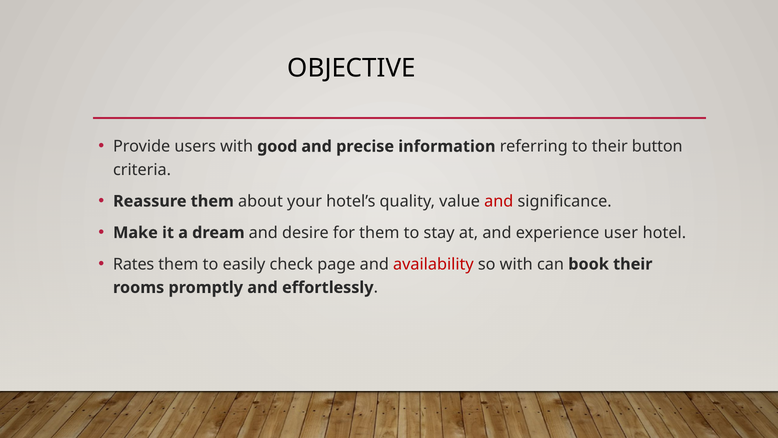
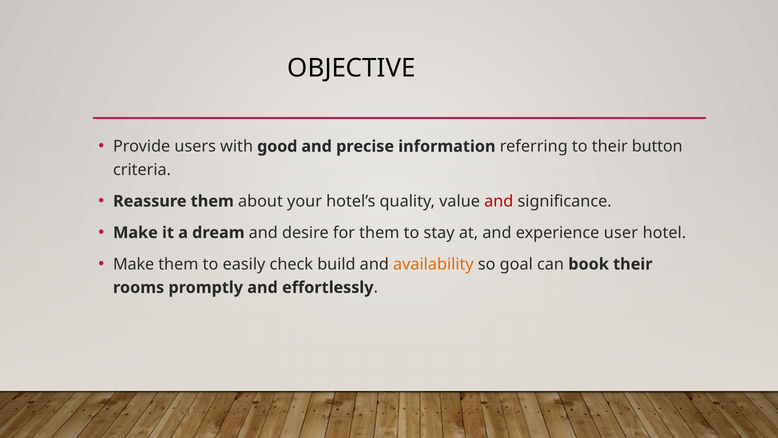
Rates at (134, 264): Rates -> Make
page: page -> build
availability colour: red -> orange
so with: with -> goal
